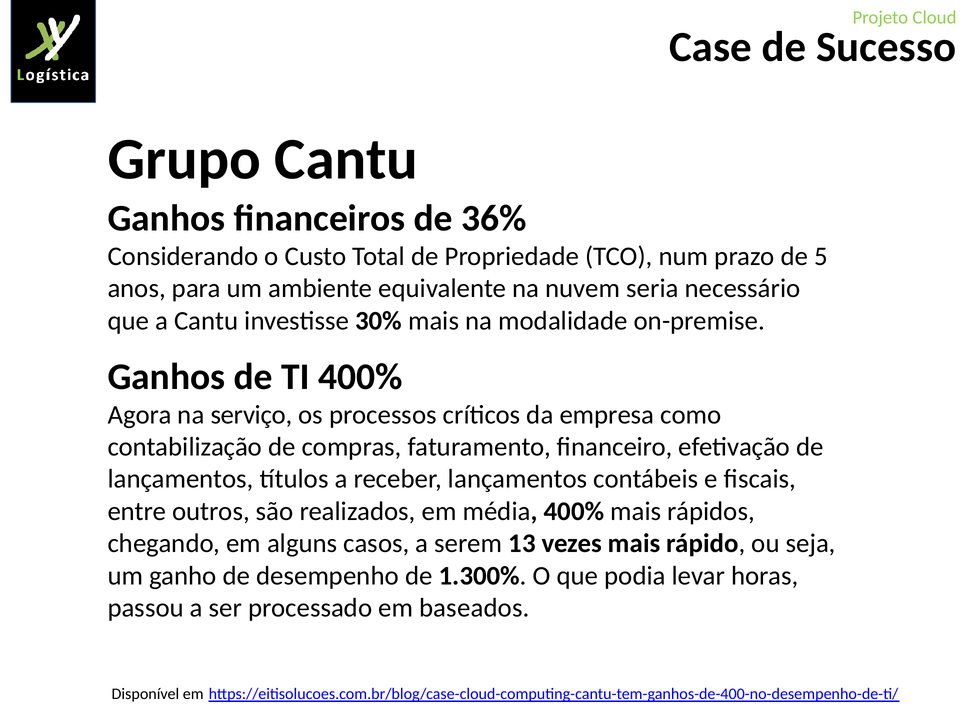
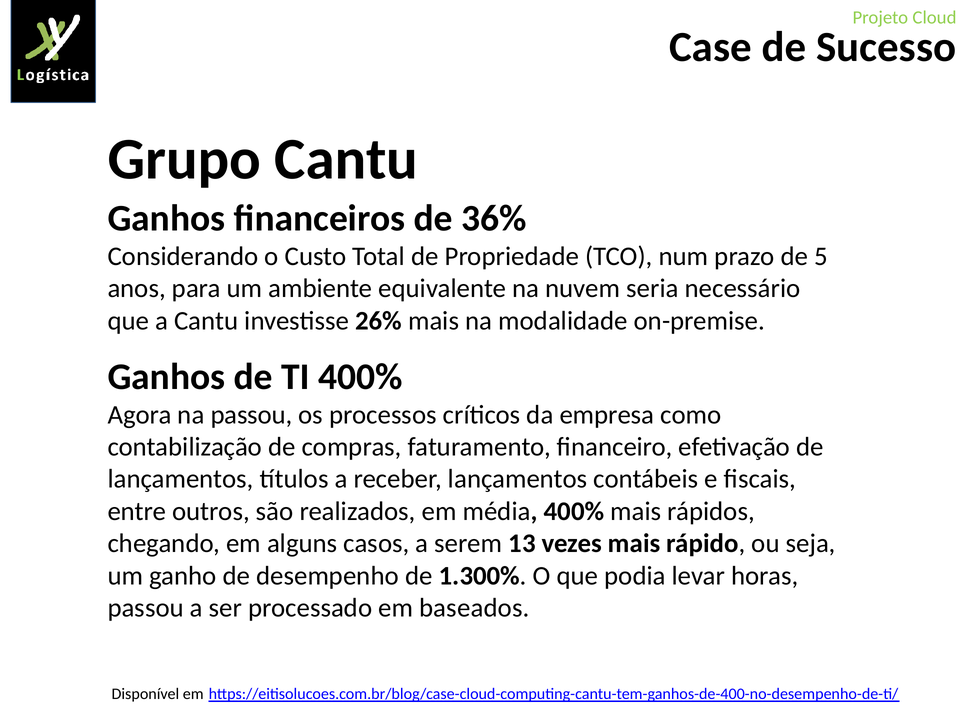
30%: 30% -> 26%
na serviço: serviço -> passou
